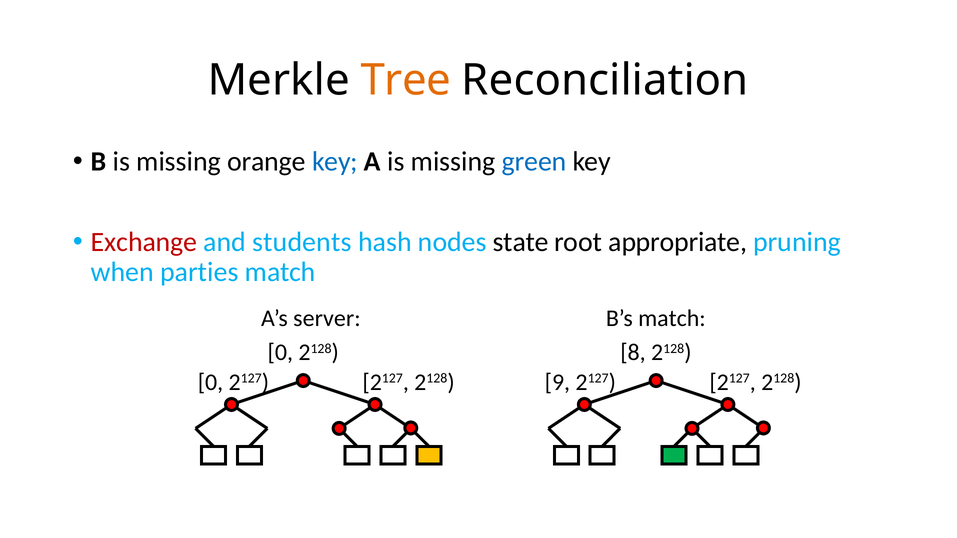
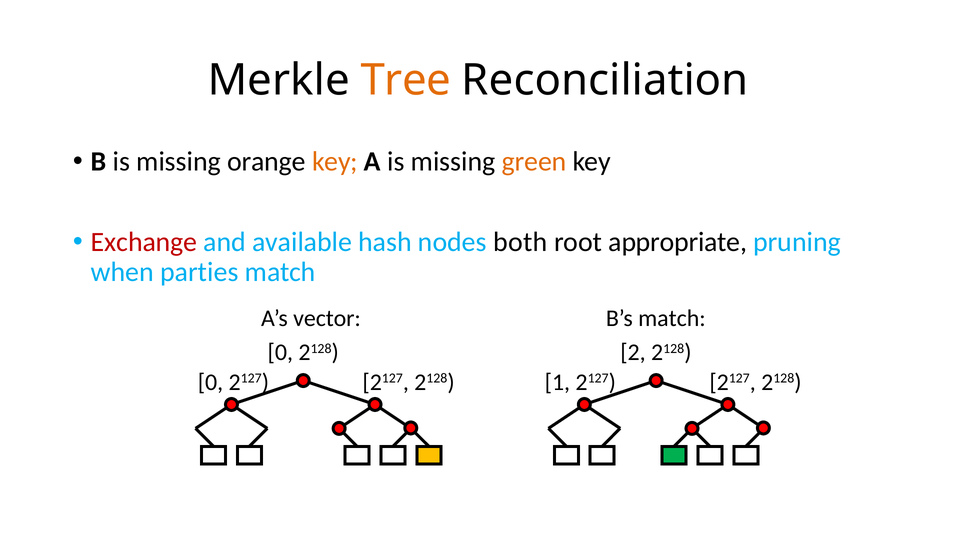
key at (335, 162) colour: blue -> orange
green colour: blue -> orange
students: students -> available
state: state -> both
server: server -> vector
8: 8 -> 2
9: 9 -> 1
